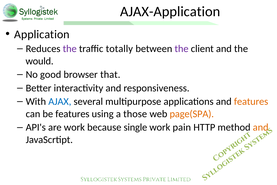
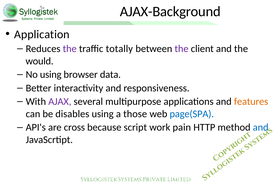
AJAX-Application: AJAX-Application -> AJAX-Background
No good: good -> using
that: that -> data
AJAX colour: blue -> purple
be features: features -> disables
page(SPA colour: orange -> blue
are work: work -> cross
single: single -> script
and at (261, 127) colour: orange -> blue
